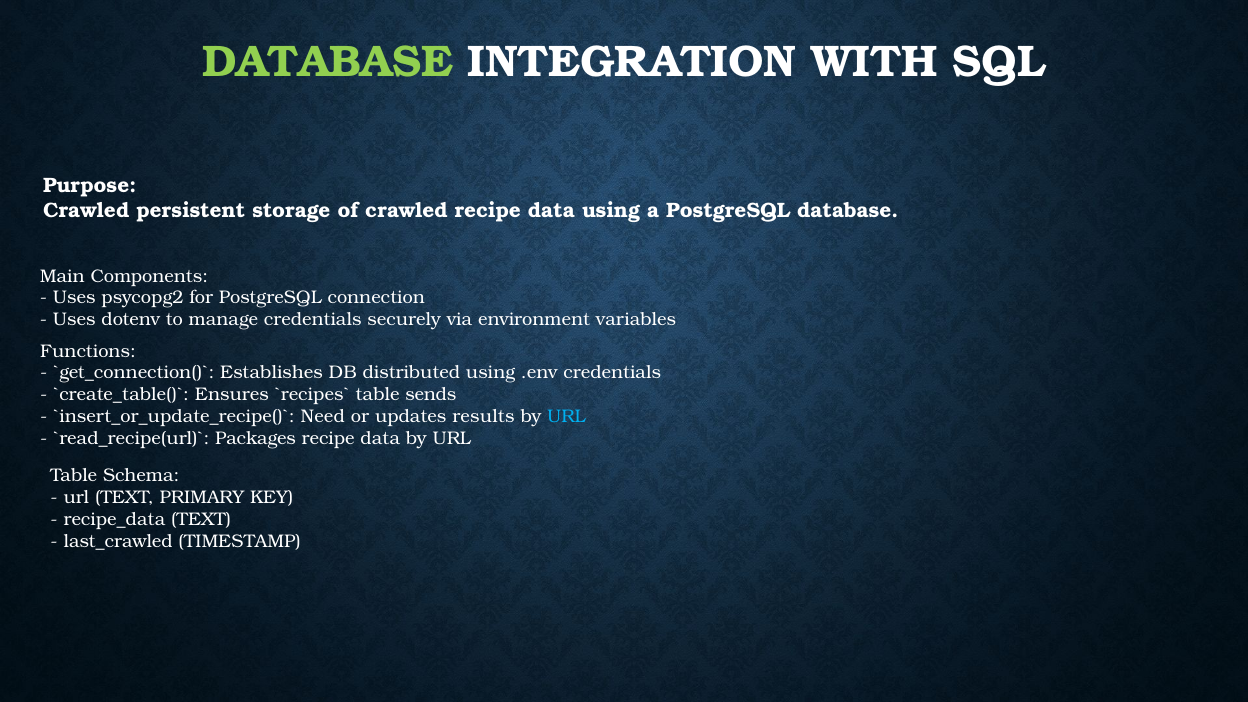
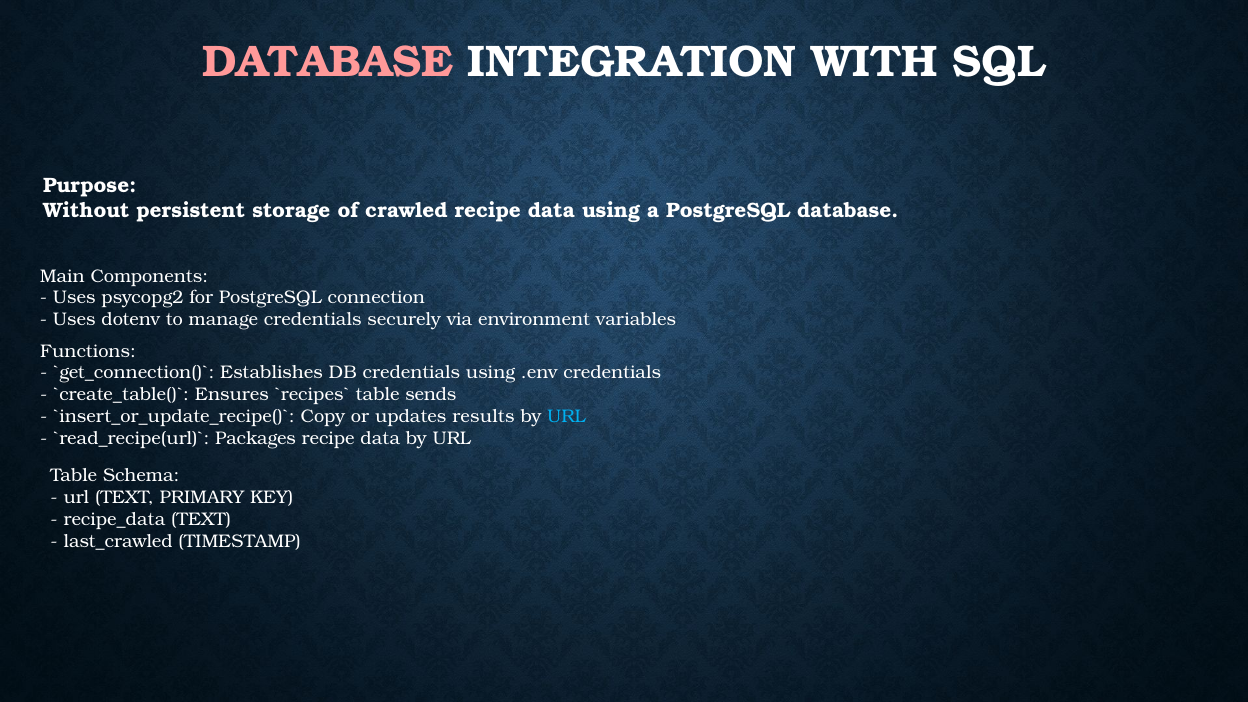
DATABASE at (328, 62) colour: light green -> pink
Crawled at (86, 211): Crawled -> Without
DB distributed: distributed -> credentials
Need: Need -> Copy
